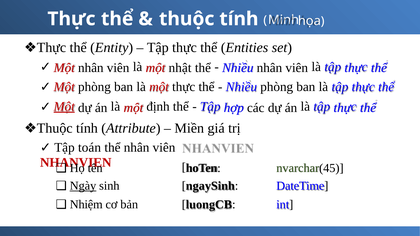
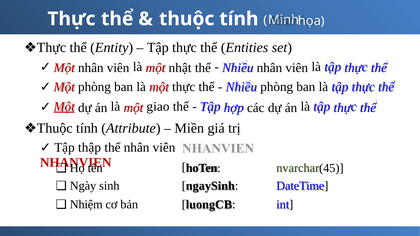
định: định -> giao
toán: toán -> thập
Ngày underline: present -> none
